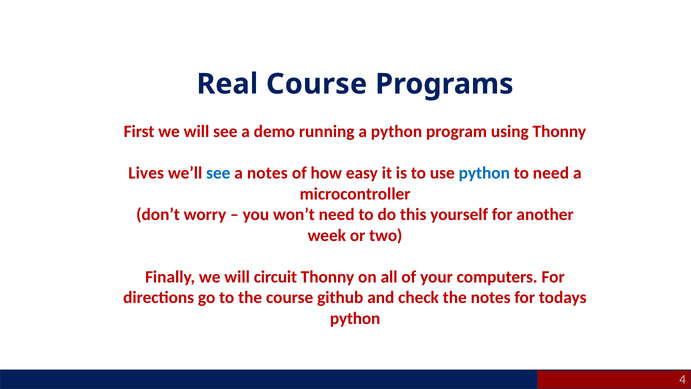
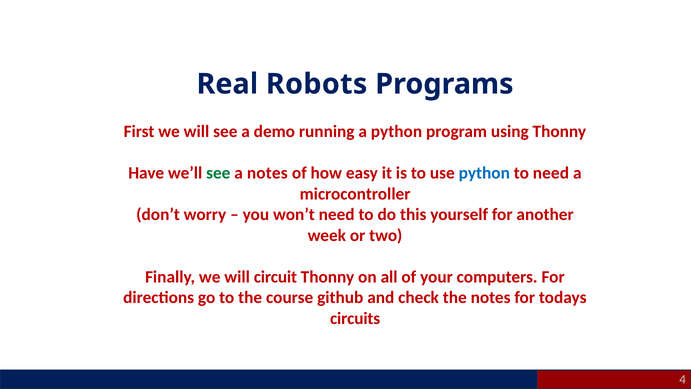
Real Course: Course -> Robots
Lives: Lives -> Have
see at (218, 173) colour: blue -> green
python at (355, 318): python -> circuits
